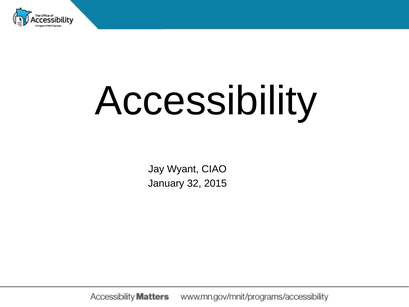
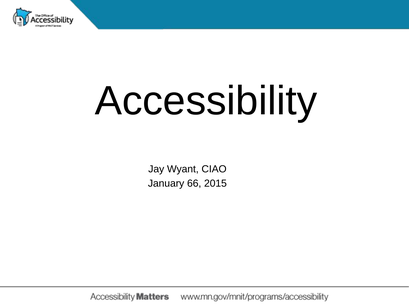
32: 32 -> 66
